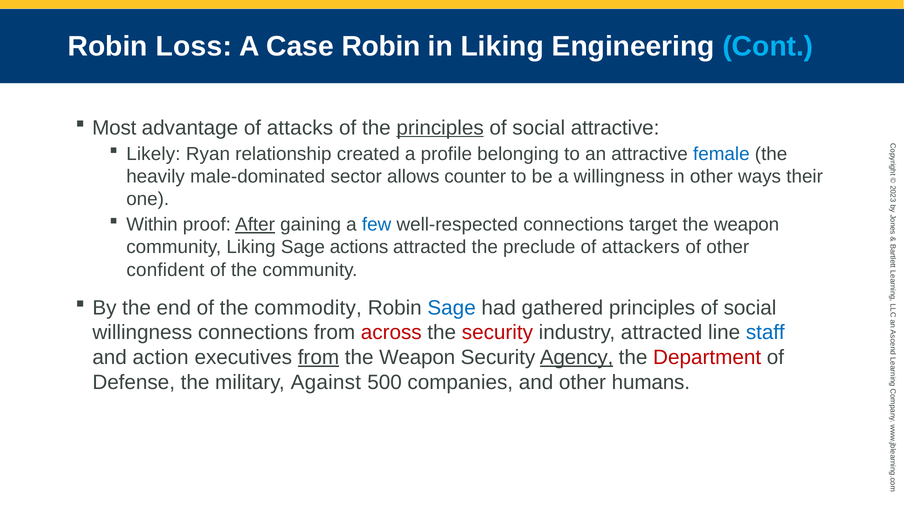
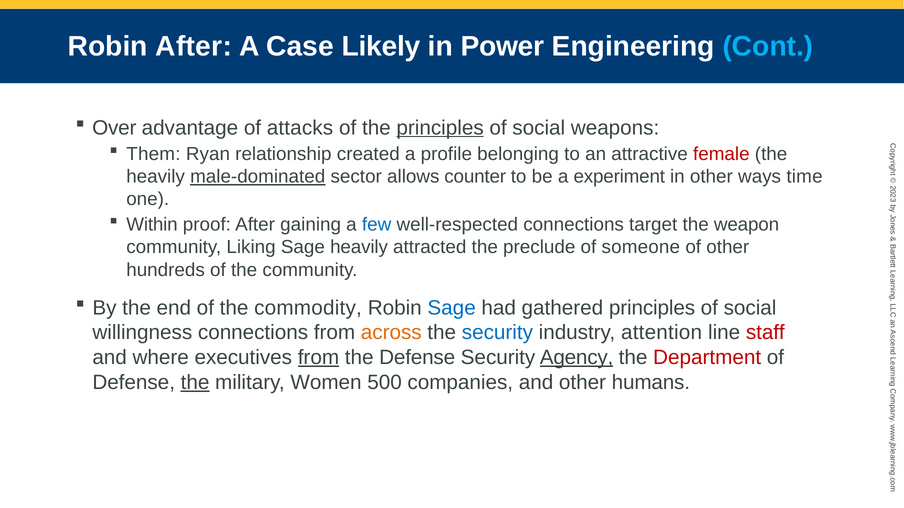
Robin Loss: Loss -> After
Case Robin: Robin -> Likely
in Liking: Liking -> Power
Most: Most -> Over
social attractive: attractive -> weapons
Likely: Likely -> Them
female colour: blue -> red
male-dominated underline: none -> present
a willingness: willingness -> experiment
their: their -> time
After at (255, 225) underline: present -> none
Sage actions: actions -> heavily
attackers: attackers -> someone
confident: confident -> hundreds
across colour: red -> orange
security at (497, 333) colour: red -> blue
industry attracted: attracted -> attention
staff colour: blue -> red
action: action -> where
Weapon at (417, 358): Weapon -> Defense
the at (195, 383) underline: none -> present
Against: Against -> Women
